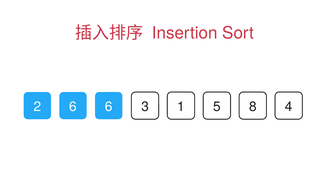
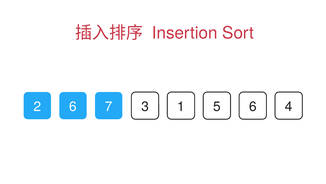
6 6: 6 -> 7
5 8: 8 -> 6
